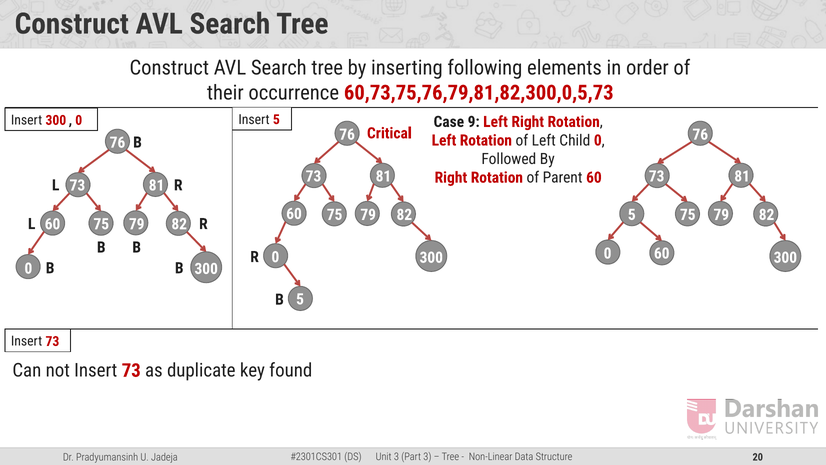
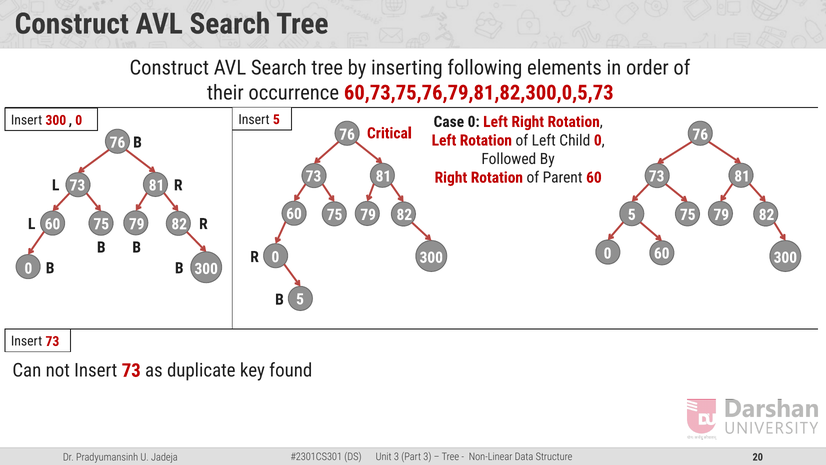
Case 9: 9 -> 0
